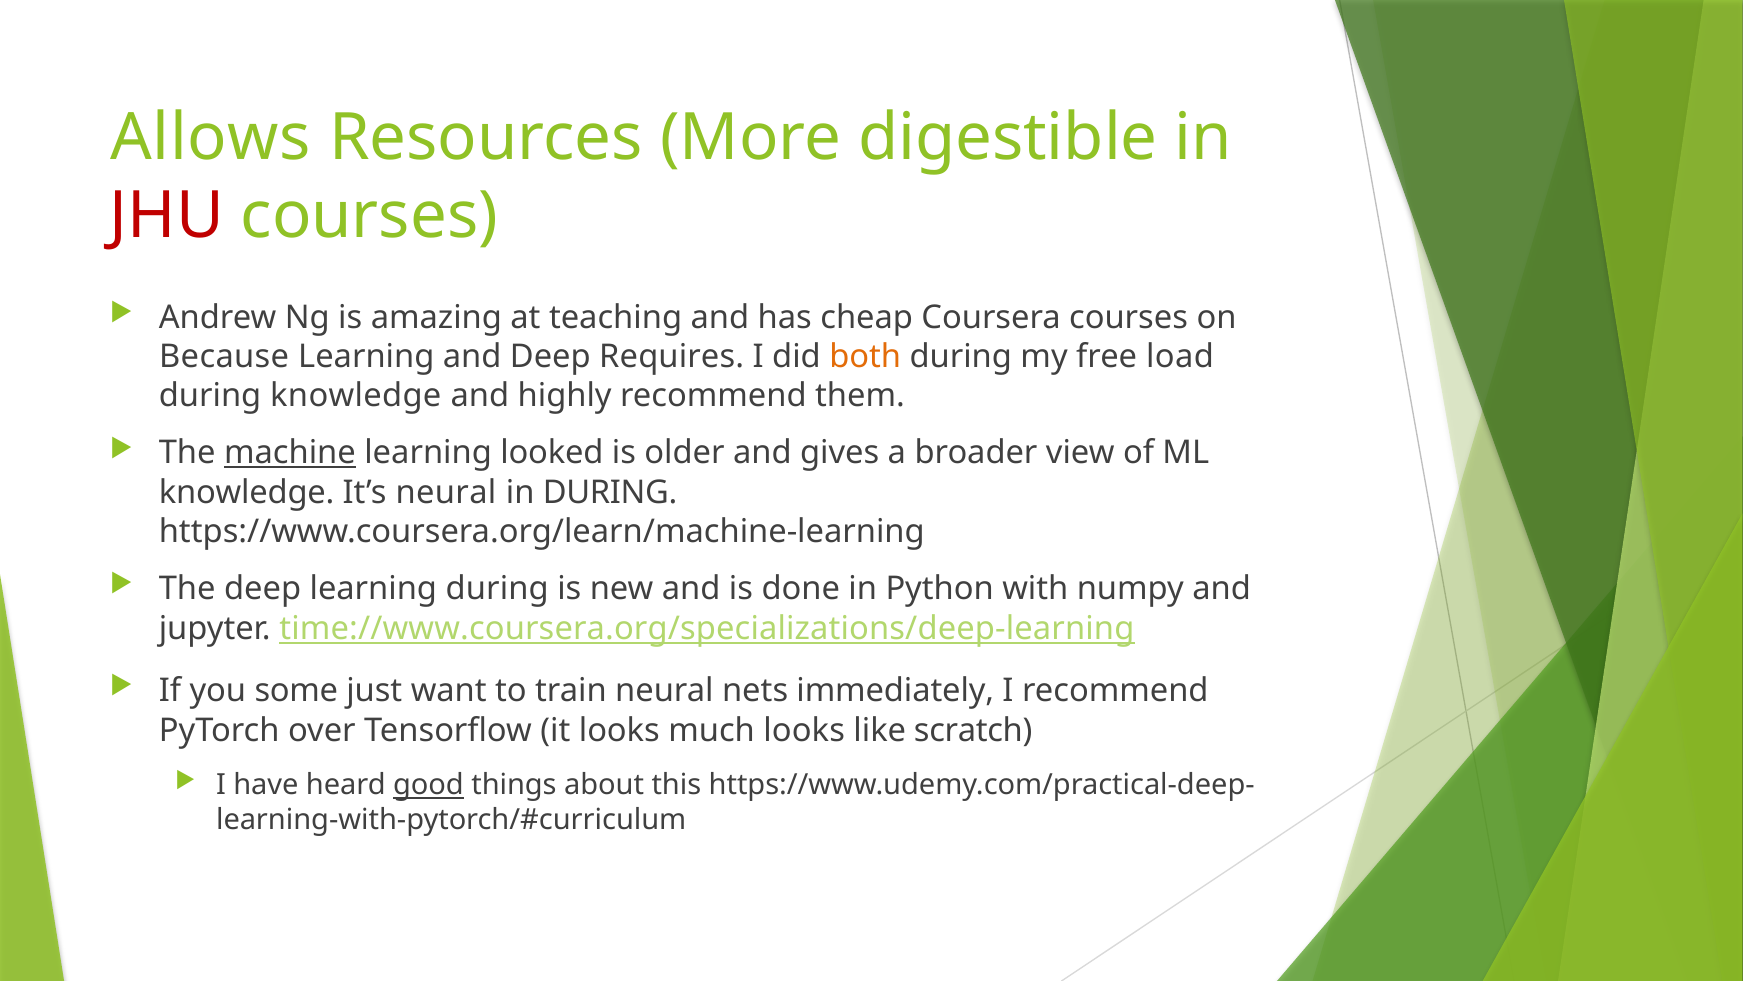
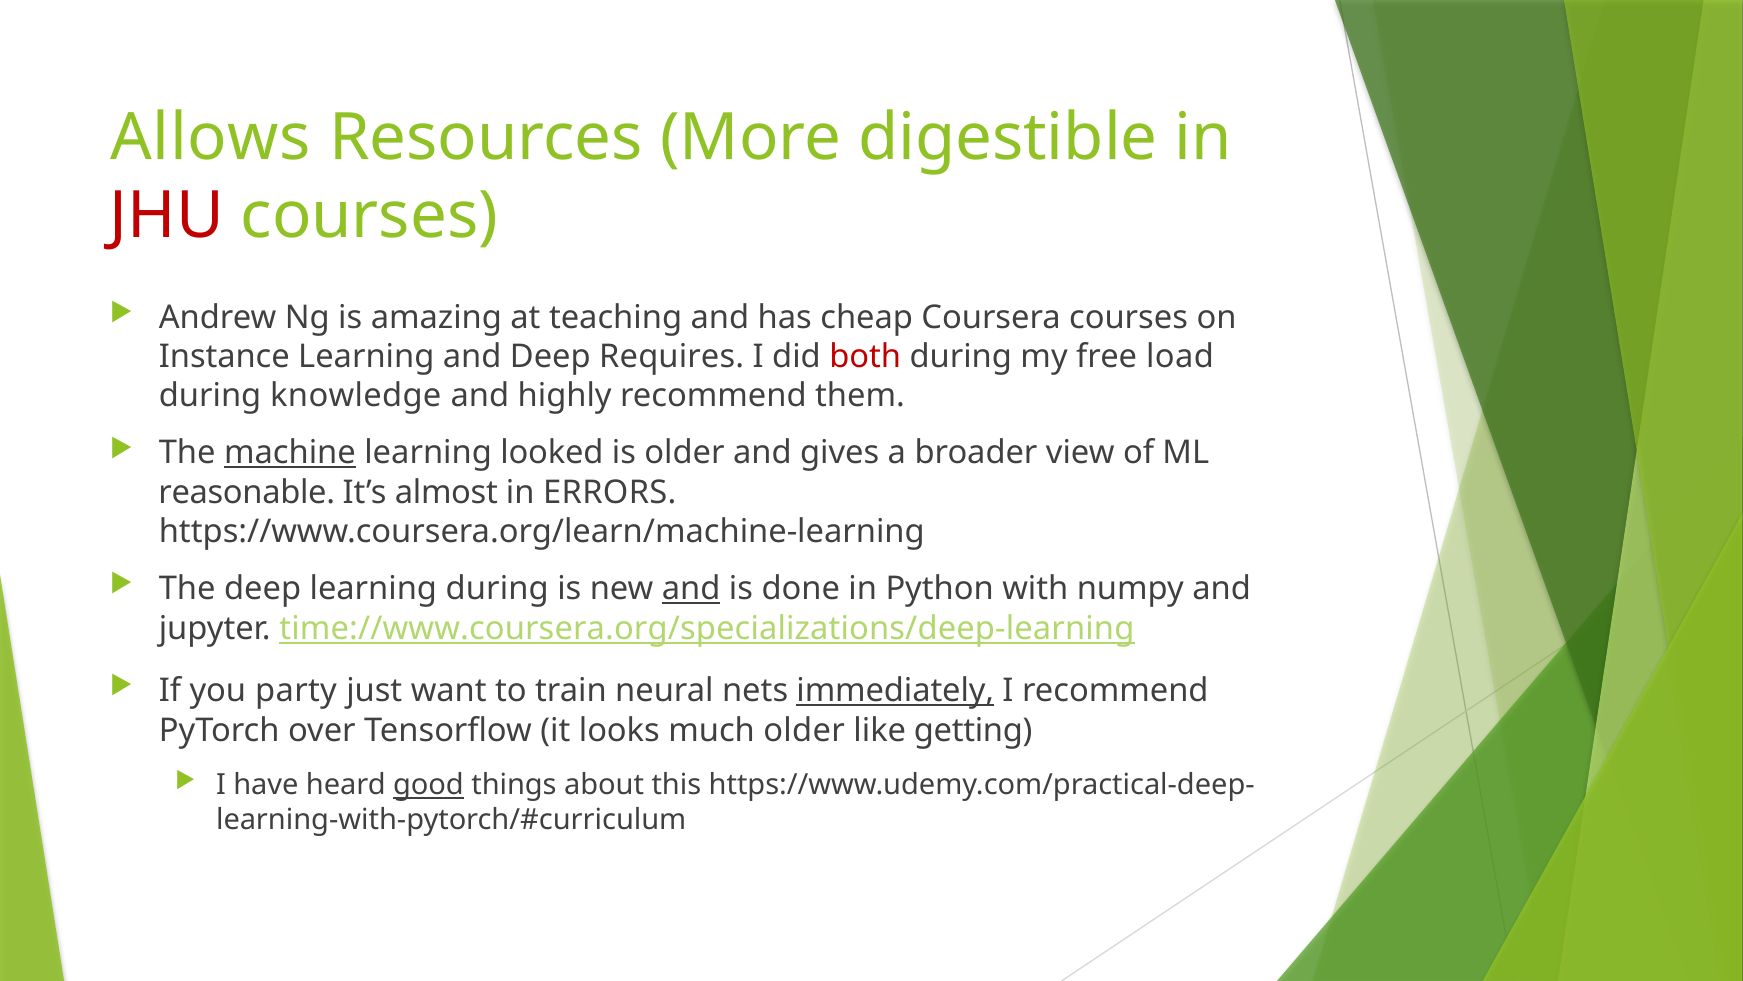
Because: Because -> Instance
both colour: orange -> red
knowledge at (247, 492): knowledge -> reasonable
It’s neural: neural -> almost
in DURING: DURING -> ERRORS
and at (691, 589) underline: none -> present
some: some -> party
immediately underline: none -> present
much looks: looks -> older
scratch: scratch -> getting
